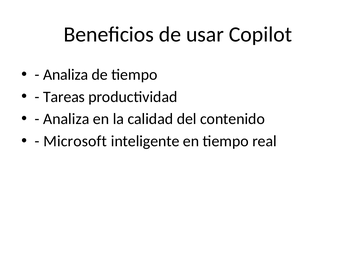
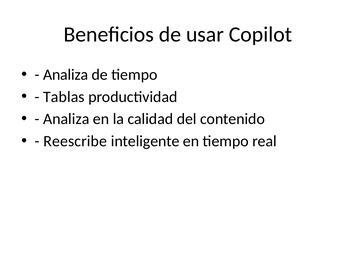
Tareas: Tareas -> Tablas
Microsoft: Microsoft -> Reescribe
